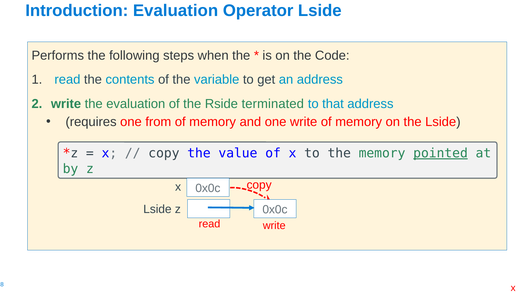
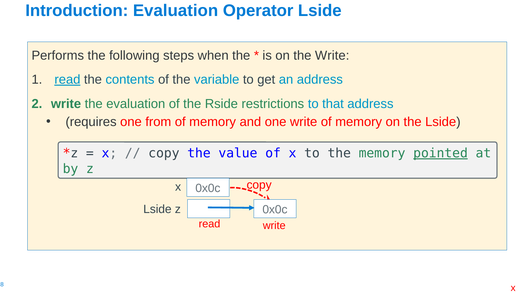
the Code: Code -> Write
read at (67, 79) underline: none -> present
terminated: terminated -> restrictions
